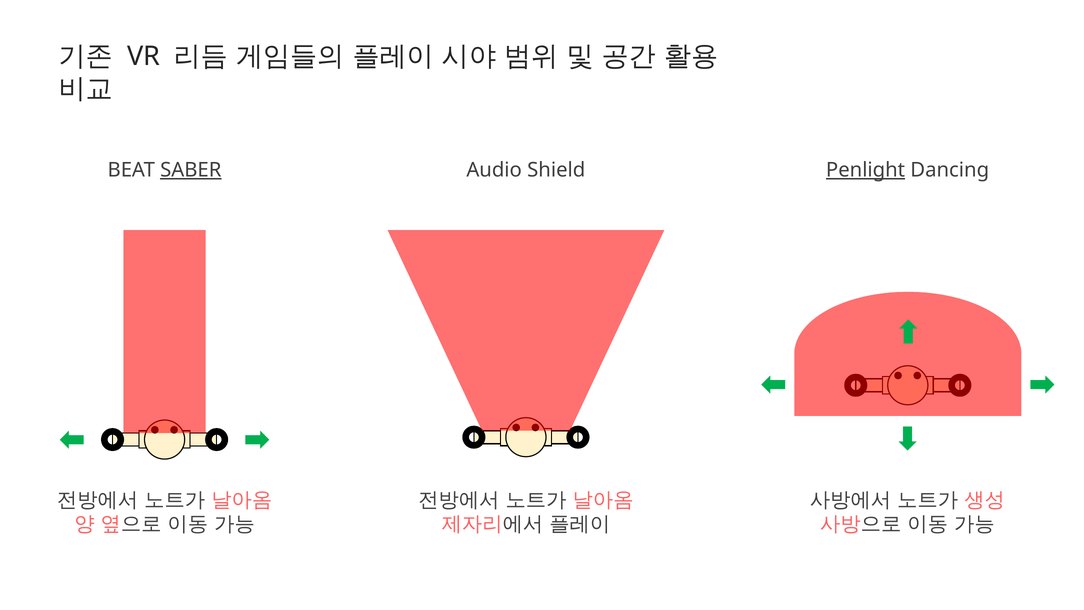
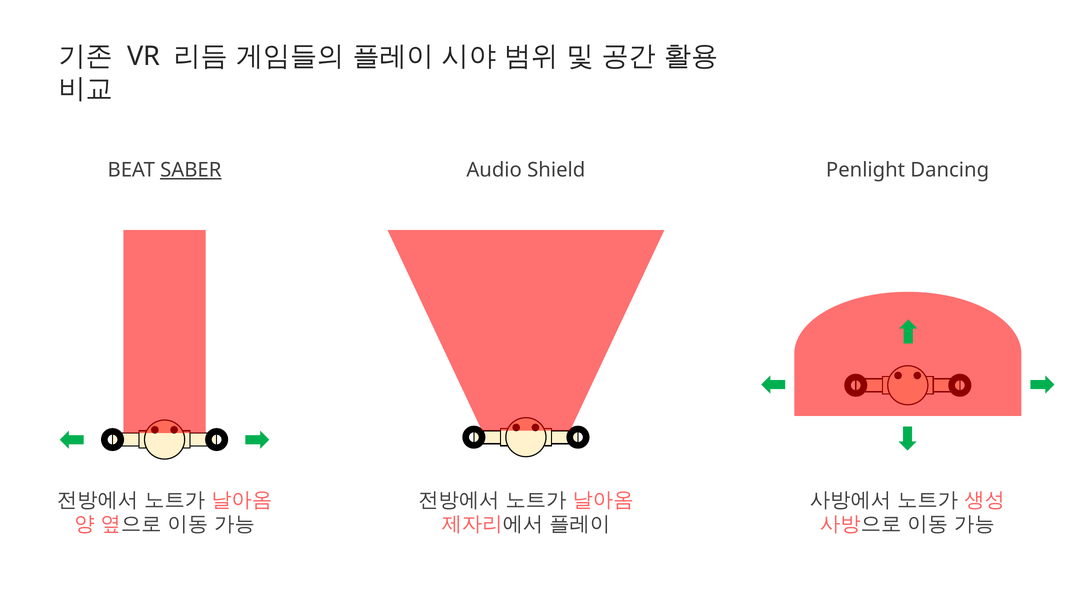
Penlight underline: present -> none
